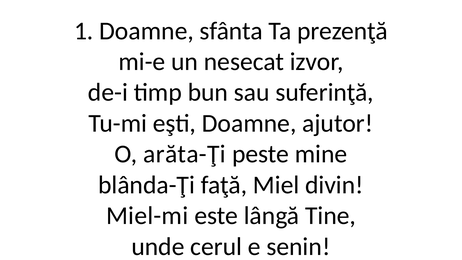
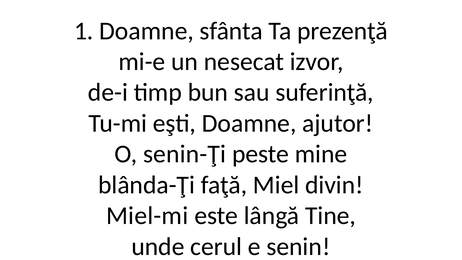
arăta-Ţi: arăta-Ţi -> senin-Ţi
